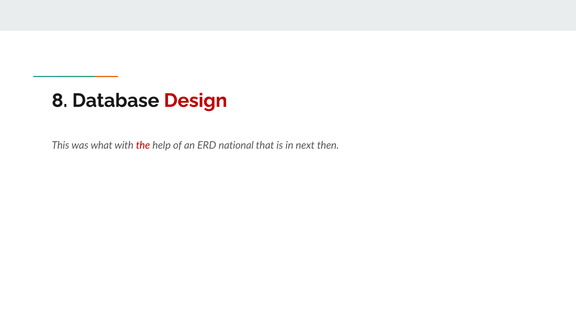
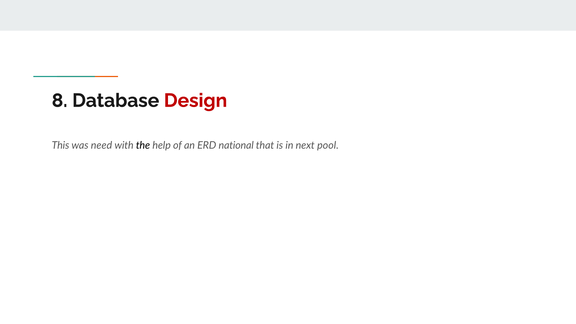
what: what -> need
the colour: red -> black
then: then -> pool
